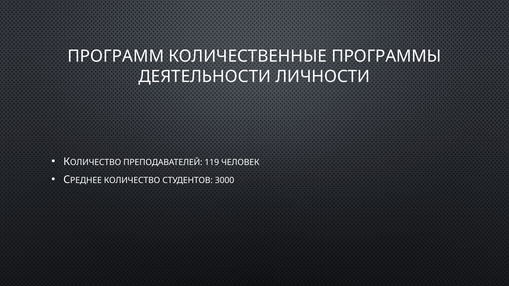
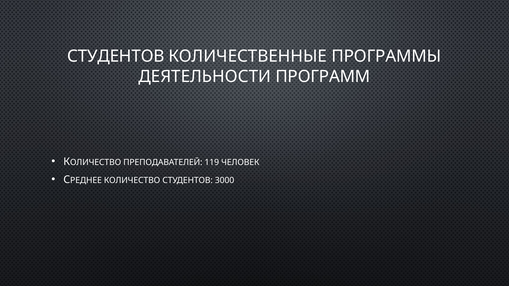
ПРОГРАММ at (116, 56): ПРОГРАММ -> СТУДЕНТОВ
ЛИЧНОСТИ: ЛИЧНОСТИ -> ПРОГРАММ
